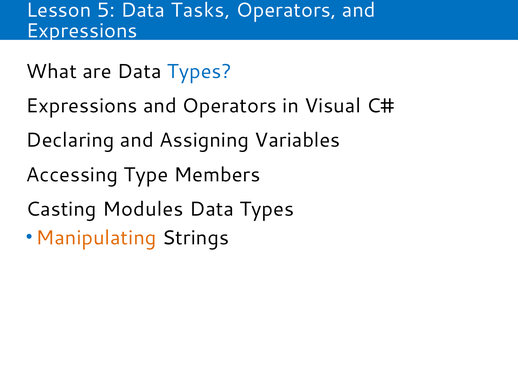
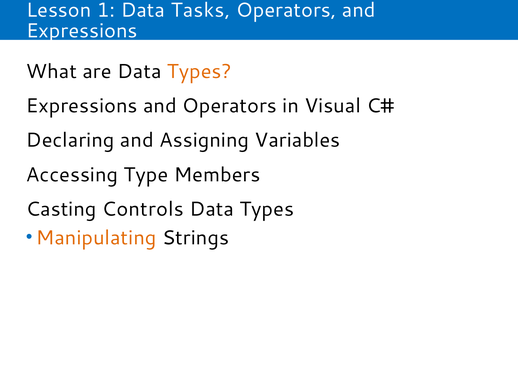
5: 5 -> 1
Types at (199, 71) colour: blue -> orange
Modules: Modules -> Controls
